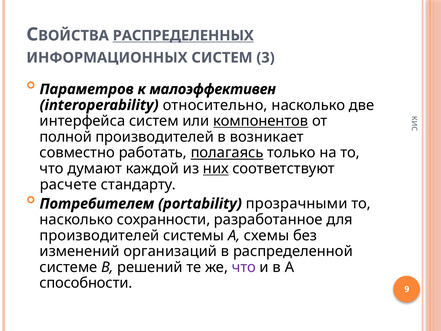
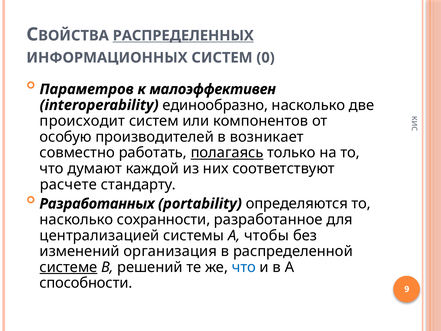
3: 3 -> 0
относительно: относительно -> единообразно
интерфейса: интерфейса -> происходит
компонентов underline: present -> none
полной: полной -> особую
них underline: present -> none
Потребителем: Потребителем -> Разработанных
прозрачными: прозрачными -> определяются
производителей at (99, 235): производителей -> централизацией
схемы: схемы -> чтобы
организаций: организаций -> организация
системе underline: none -> present
что at (244, 267) colour: purple -> blue
